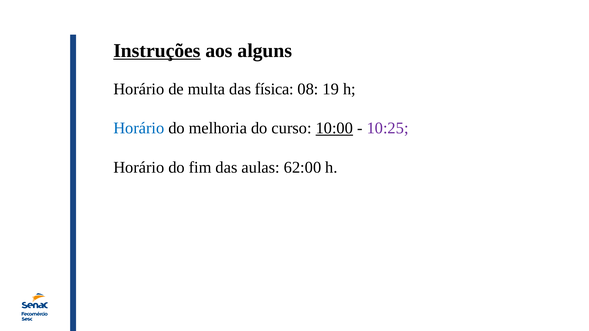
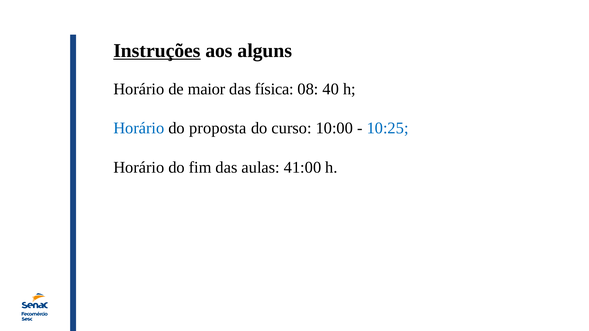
multa: multa -> maior
19: 19 -> 40
melhoria: melhoria -> proposta
10:00 underline: present -> none
10:25 colour: purple -> blue
62:00: 62:00 -> 41:00
